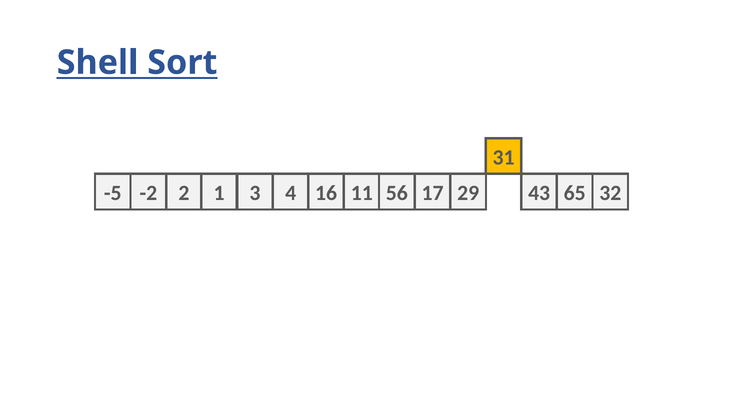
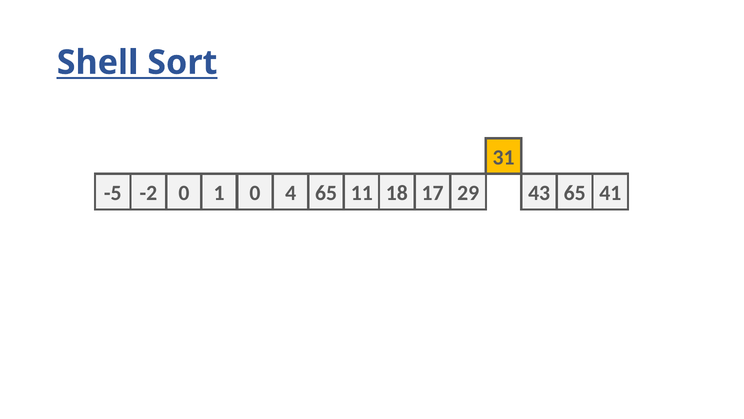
-5 2: 2 -> 0
-2 3: 3 -> 0
1 16: 16 -> 65
56: 56 -> 18
32: 32 -> 41
